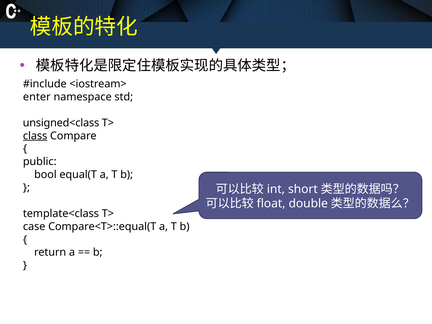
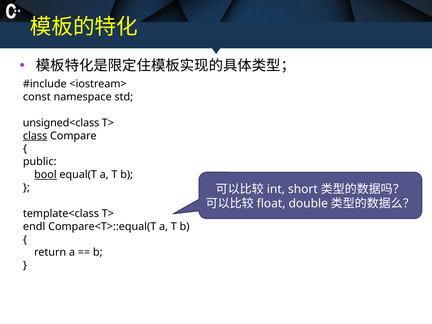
enter: enter -> const
bool underline: none -> present
case: case -> endl
